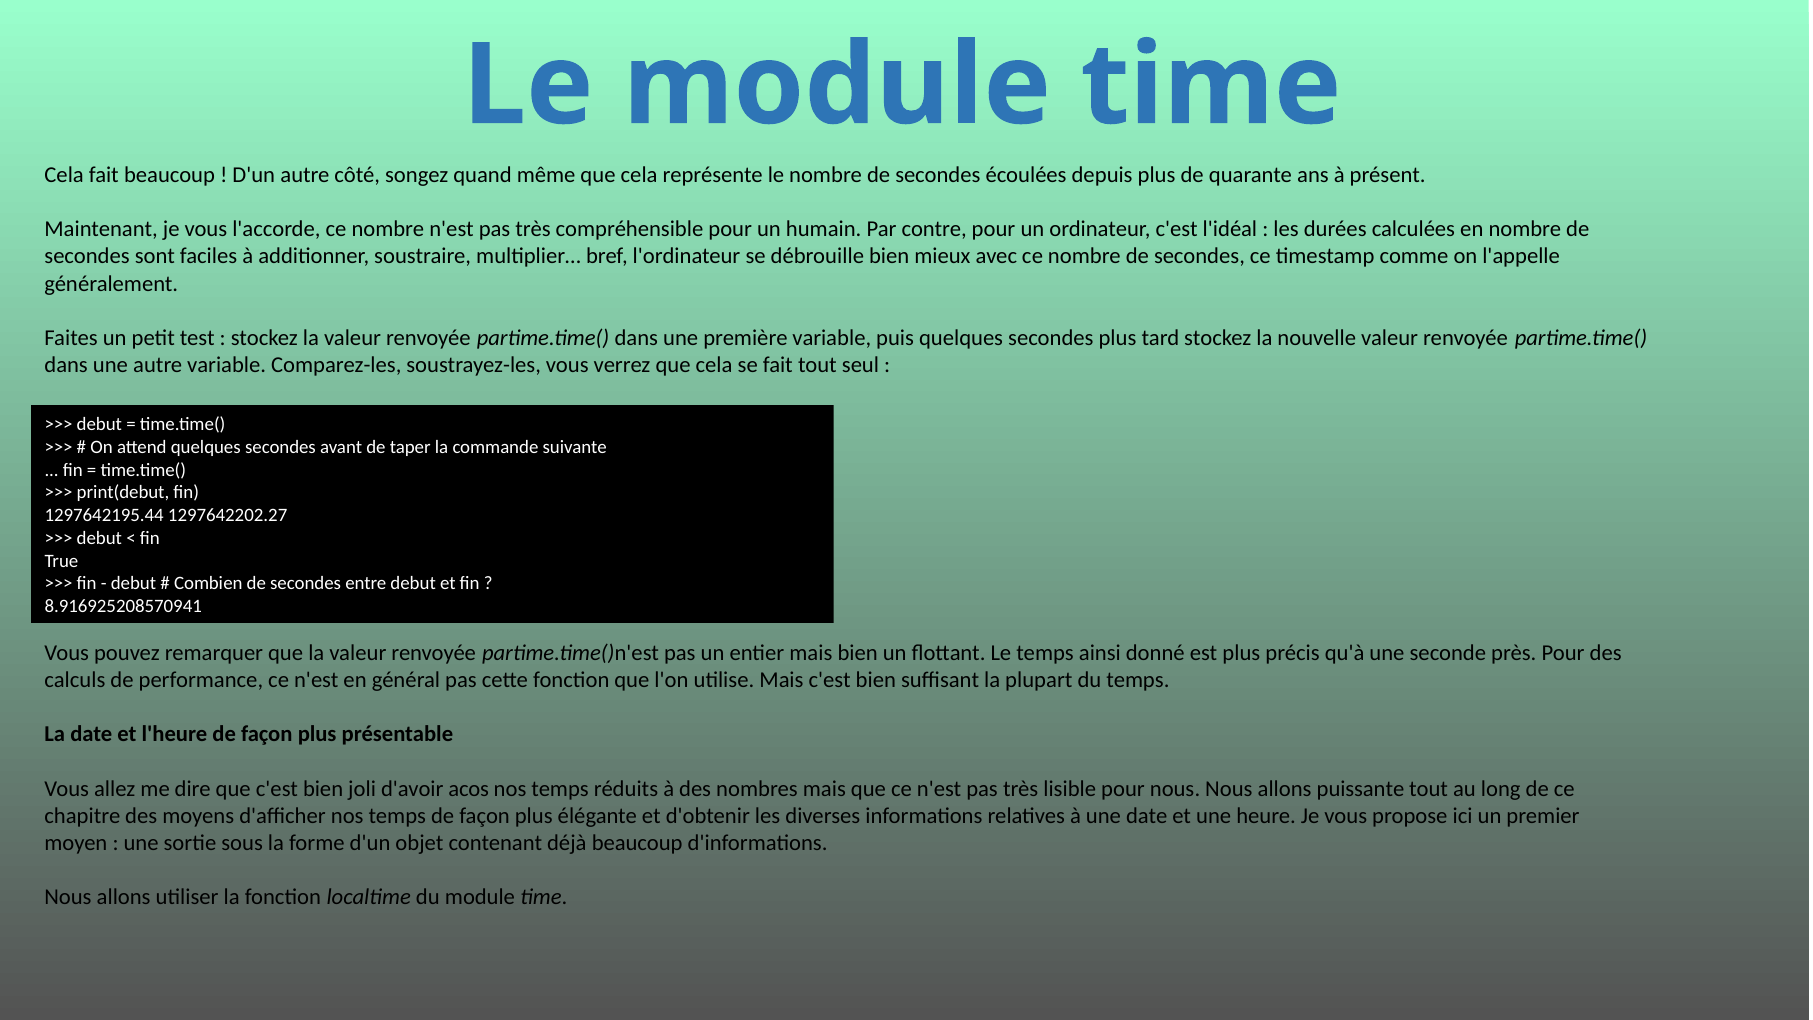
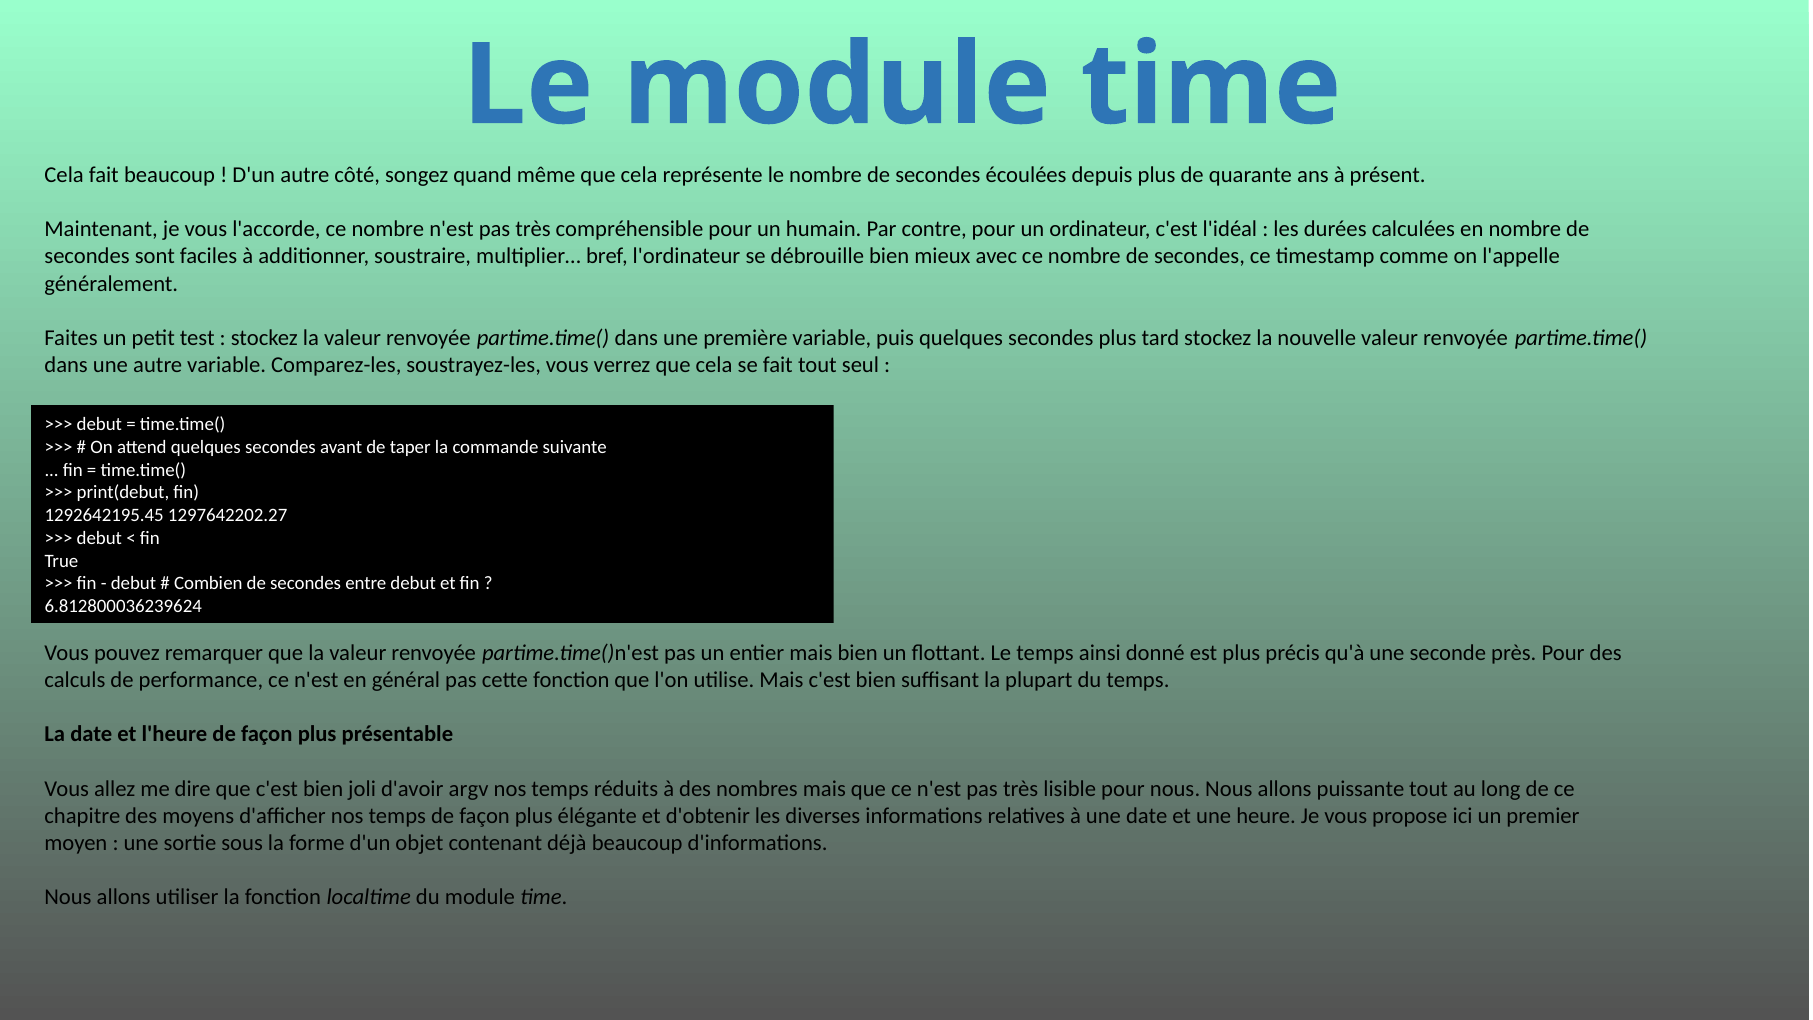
1297642195.44: 1297642195.44 -> 1292642195.45
8.916925208570941: 8.916925208570941 -> 6.812800036239624
acos: acos -> argv
